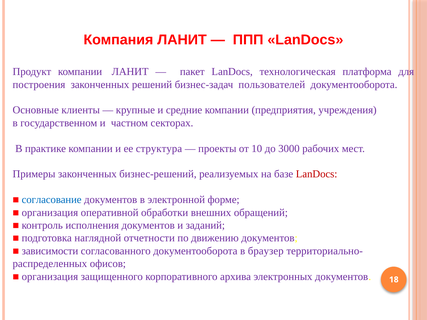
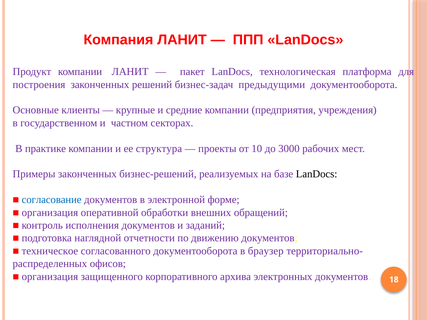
пользователей: пользователей -> предыдущими
LanDocs at (317, 174) colour: red -> black
зависимости: зависимости -> техническое
